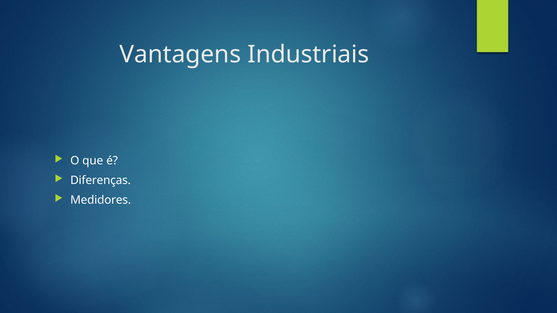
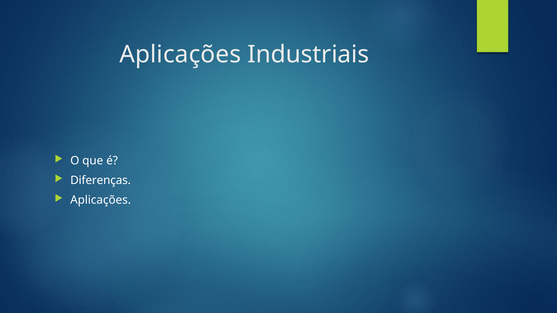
Vantagens at (180, 54): Vantagens -> Aplicações
Medidores at (101, 200): Medidores -> Aplicações
